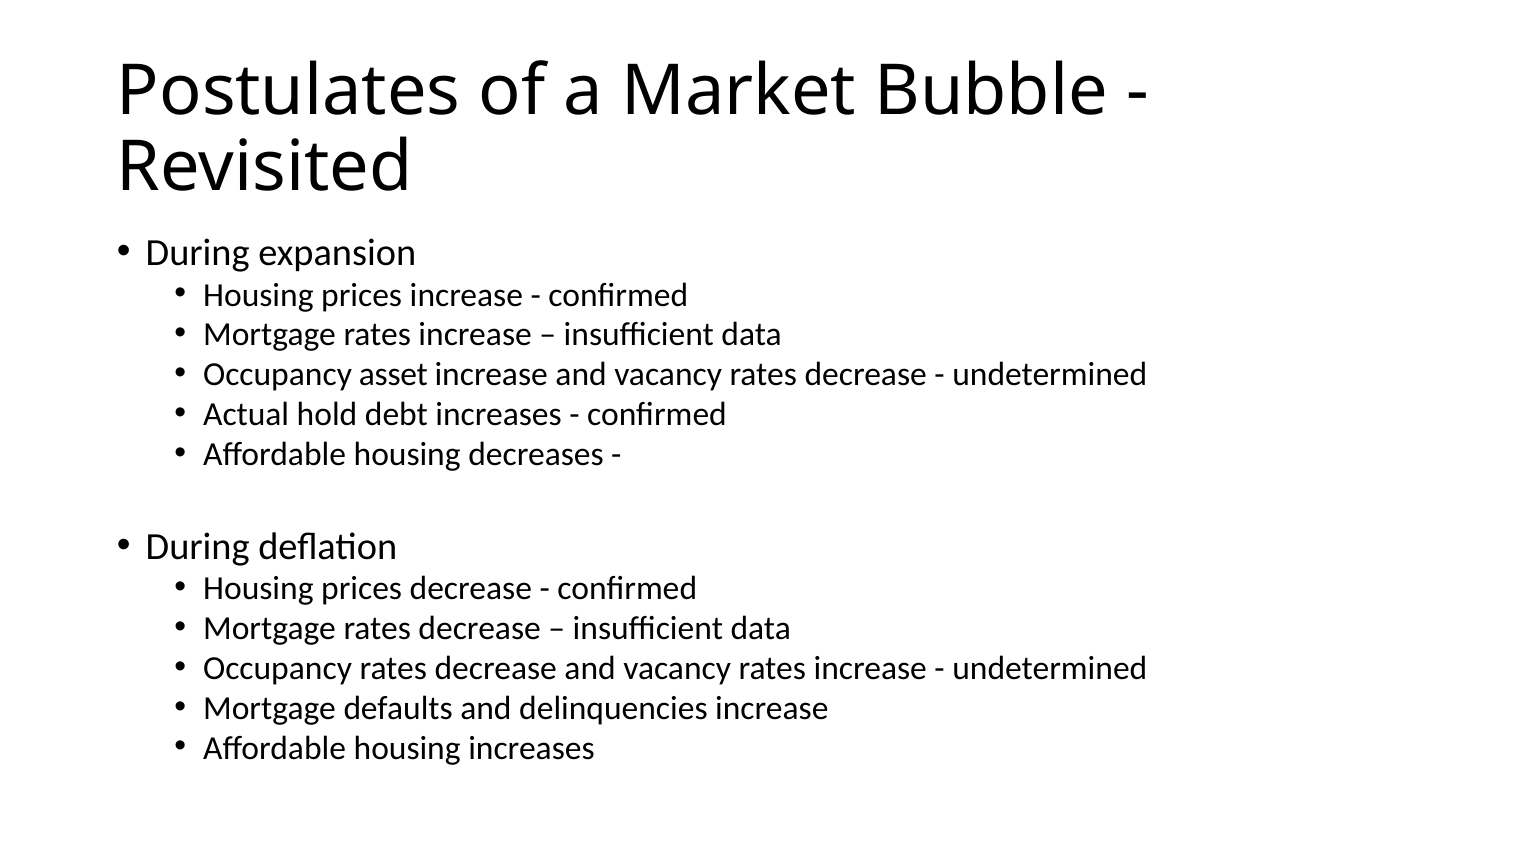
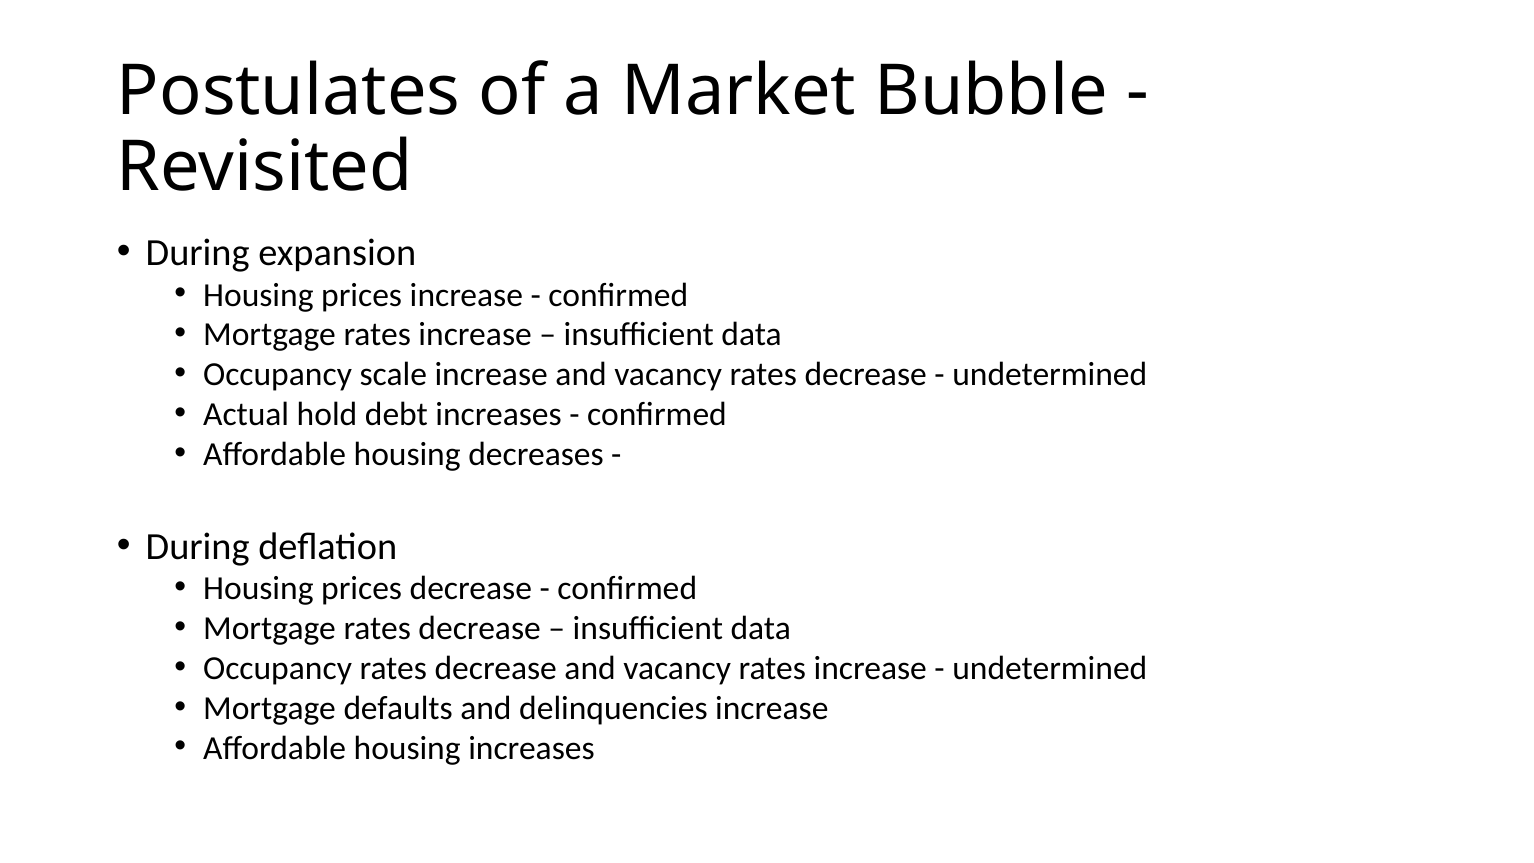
asset: asset -> scale
